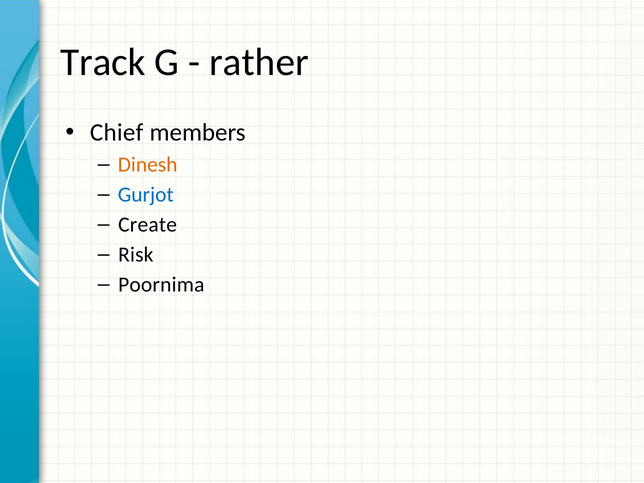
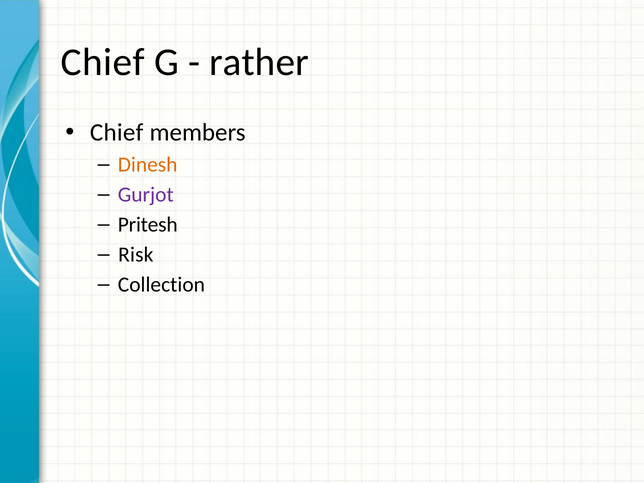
Track at (103, 62): Track -> Chief
Gurjot colour: blue -> purple
Create: Create -> Pritesh
Poornima: Poornima -> Collection
